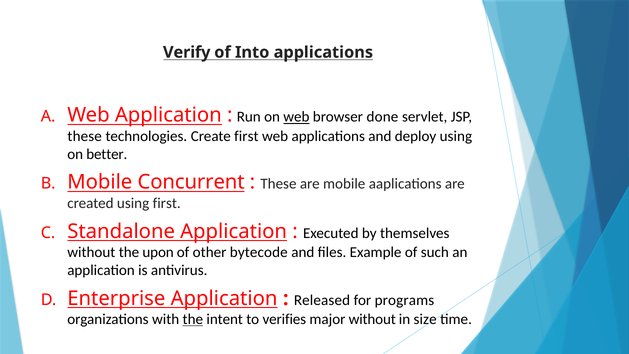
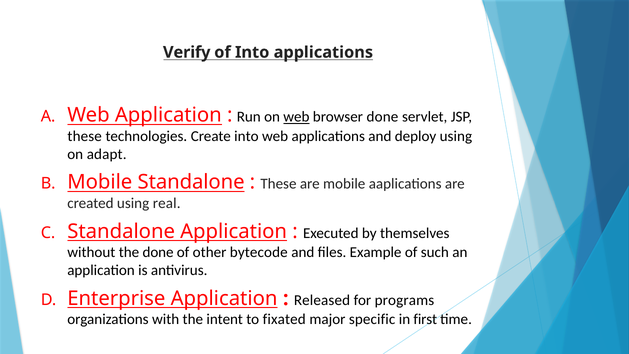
Create first: first -> into
better: better -> adapt
Mobile Concurrent: Concurrent -> Standalone
using first: first -> real
the upon: upon -> done
the at (193, 319) underline: present -> none
verifies: verifies -> fixated
major without: without -> specific
size: size -> first
